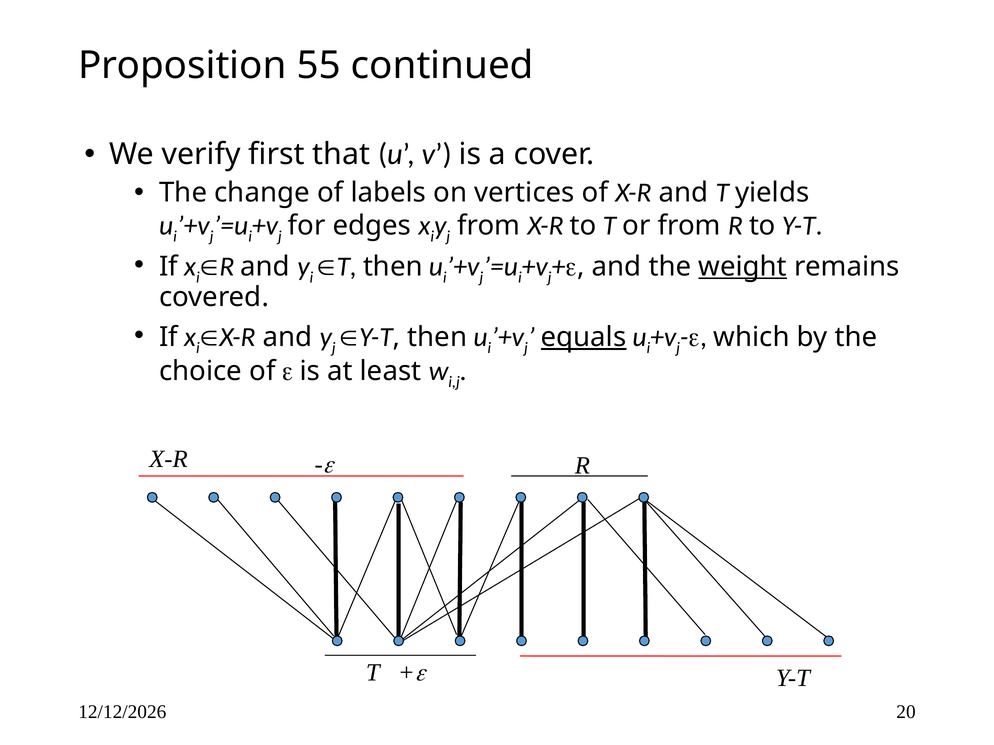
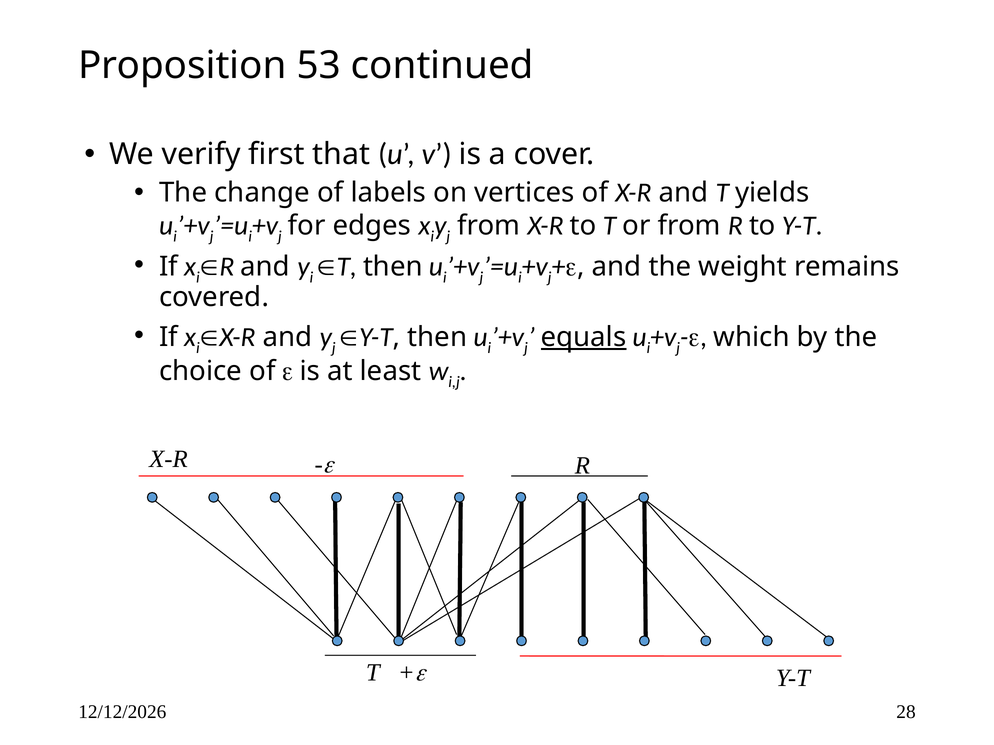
55: 55 -> 53
weight underline: present -> none
20: 20 -> 28
